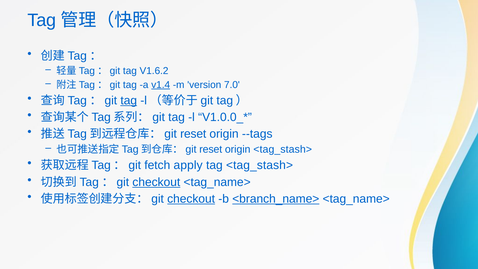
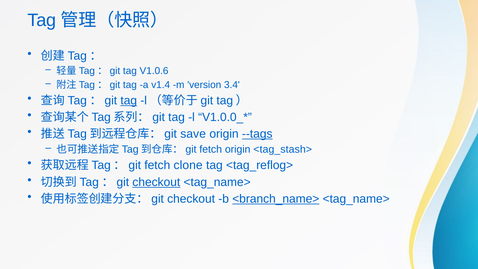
V1.6.2: V1.6.2 -> V1.0.6
v1.4 underline: present -> none
7.0: 7.0 -> 3.4
reset at (193, 134): reset -> save
--tags underline: none -> present
reset at (211, 149): reset -> fetch
apply: apply -> clone
tag <tag_stash>: <tag_stash> -> <tag_reflog>
checkout at (191, 199) underline: present -> none
